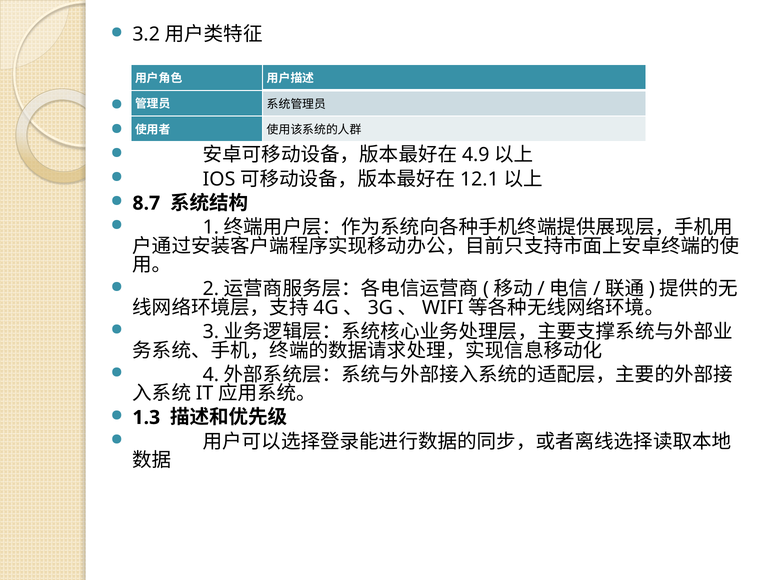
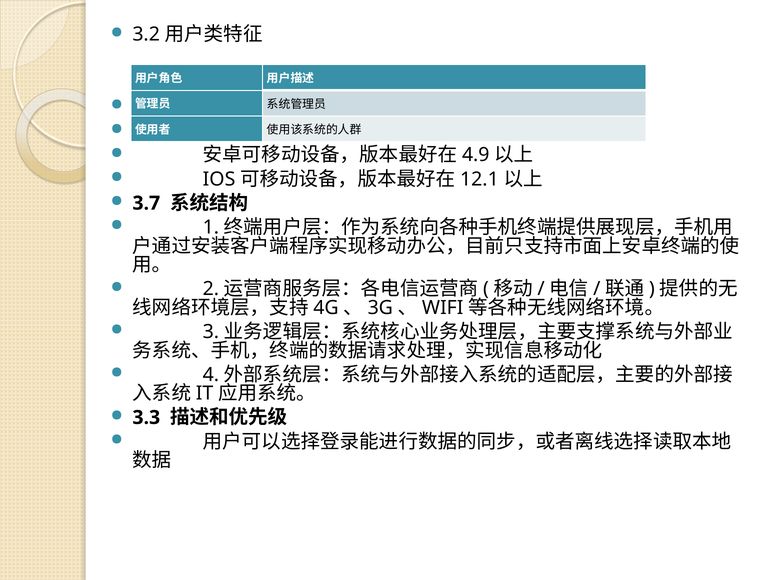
8.7: 8.7 -> 3.7
1.3 at (146, 417): 1.3 -> 3.3
